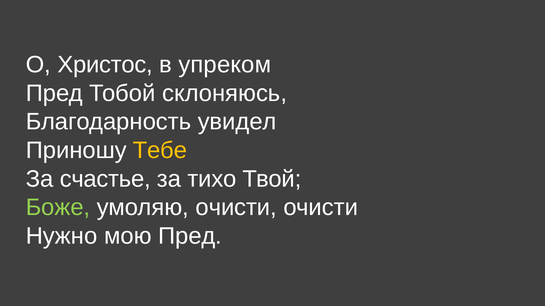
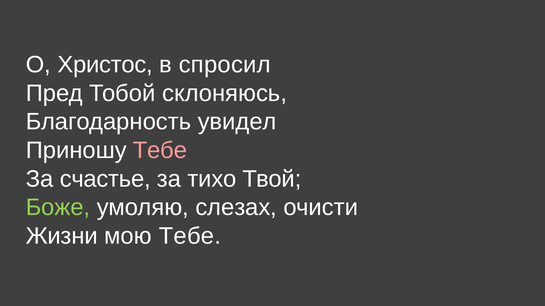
упреком: упреком -> спросил
Тебе at (160, 151) colour: yellow -> pink
умоляю очисти: очисти -> слезах
Нужно: Нужно -> Жизни
мою Пред: Пред -> Тебе
